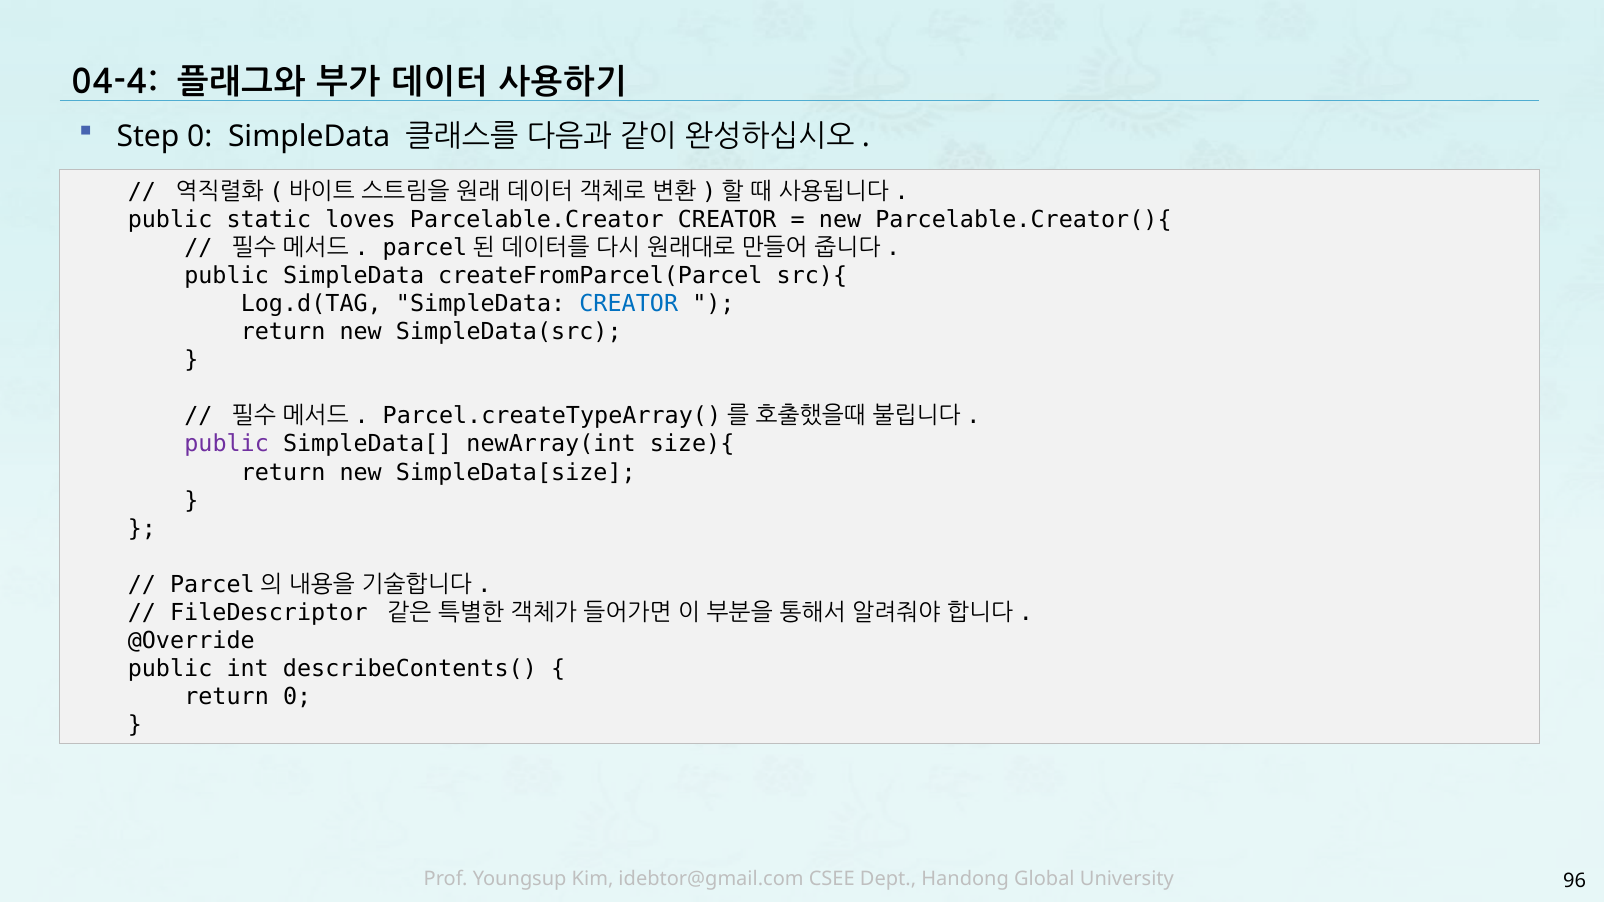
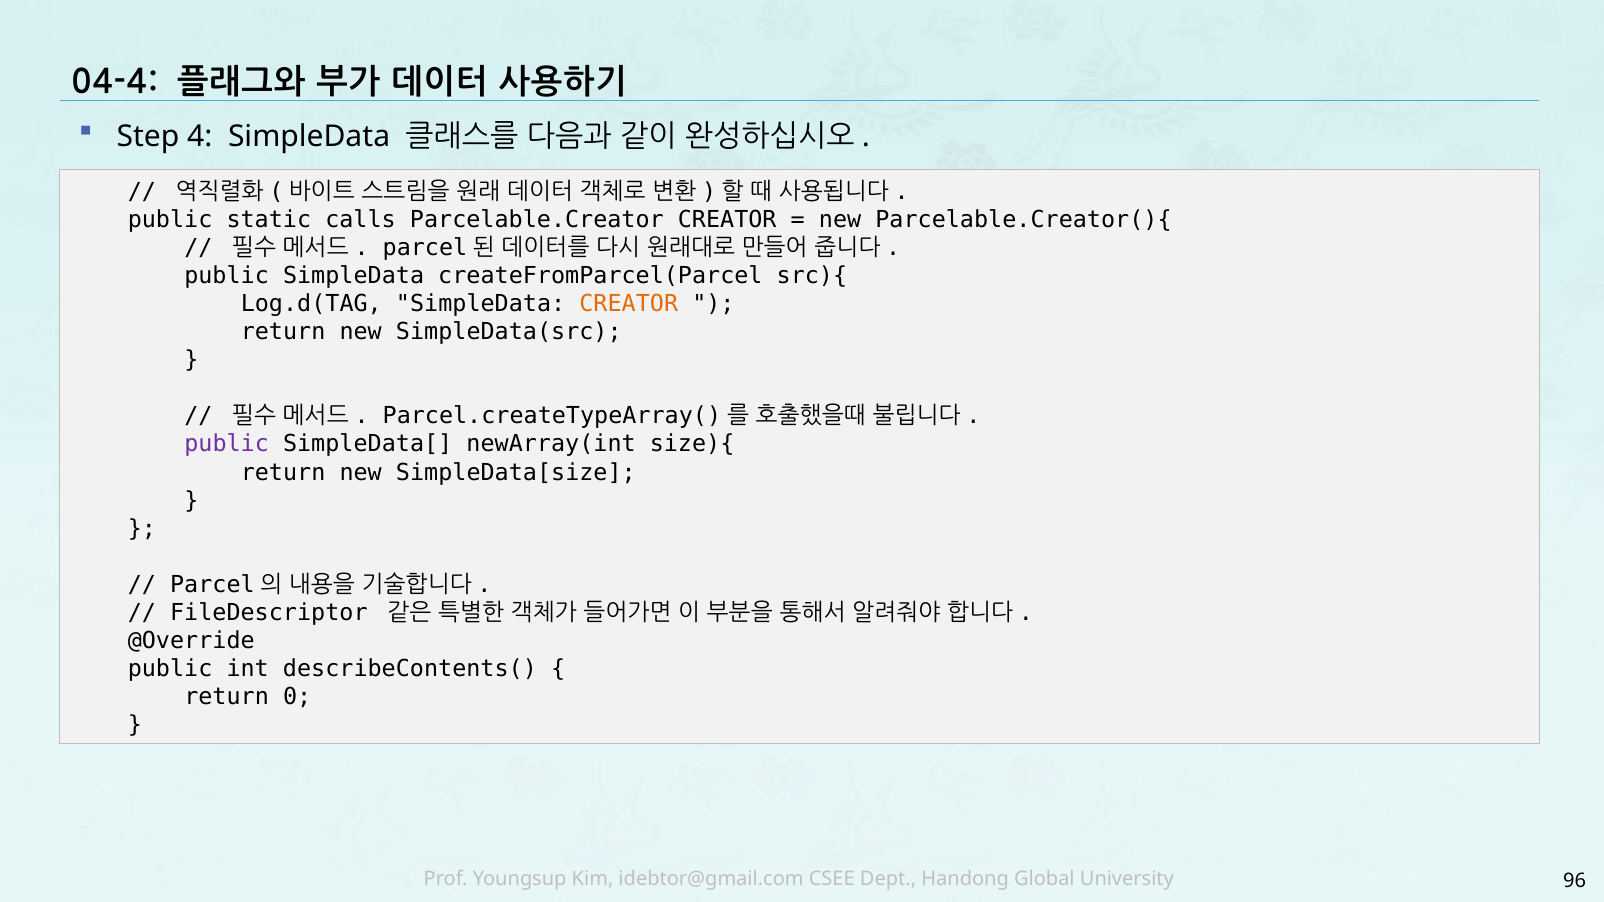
Step 0: 0 -> 4
loves: loves -> calls
CREATOR at (629, 304) colour: blue -> orange
